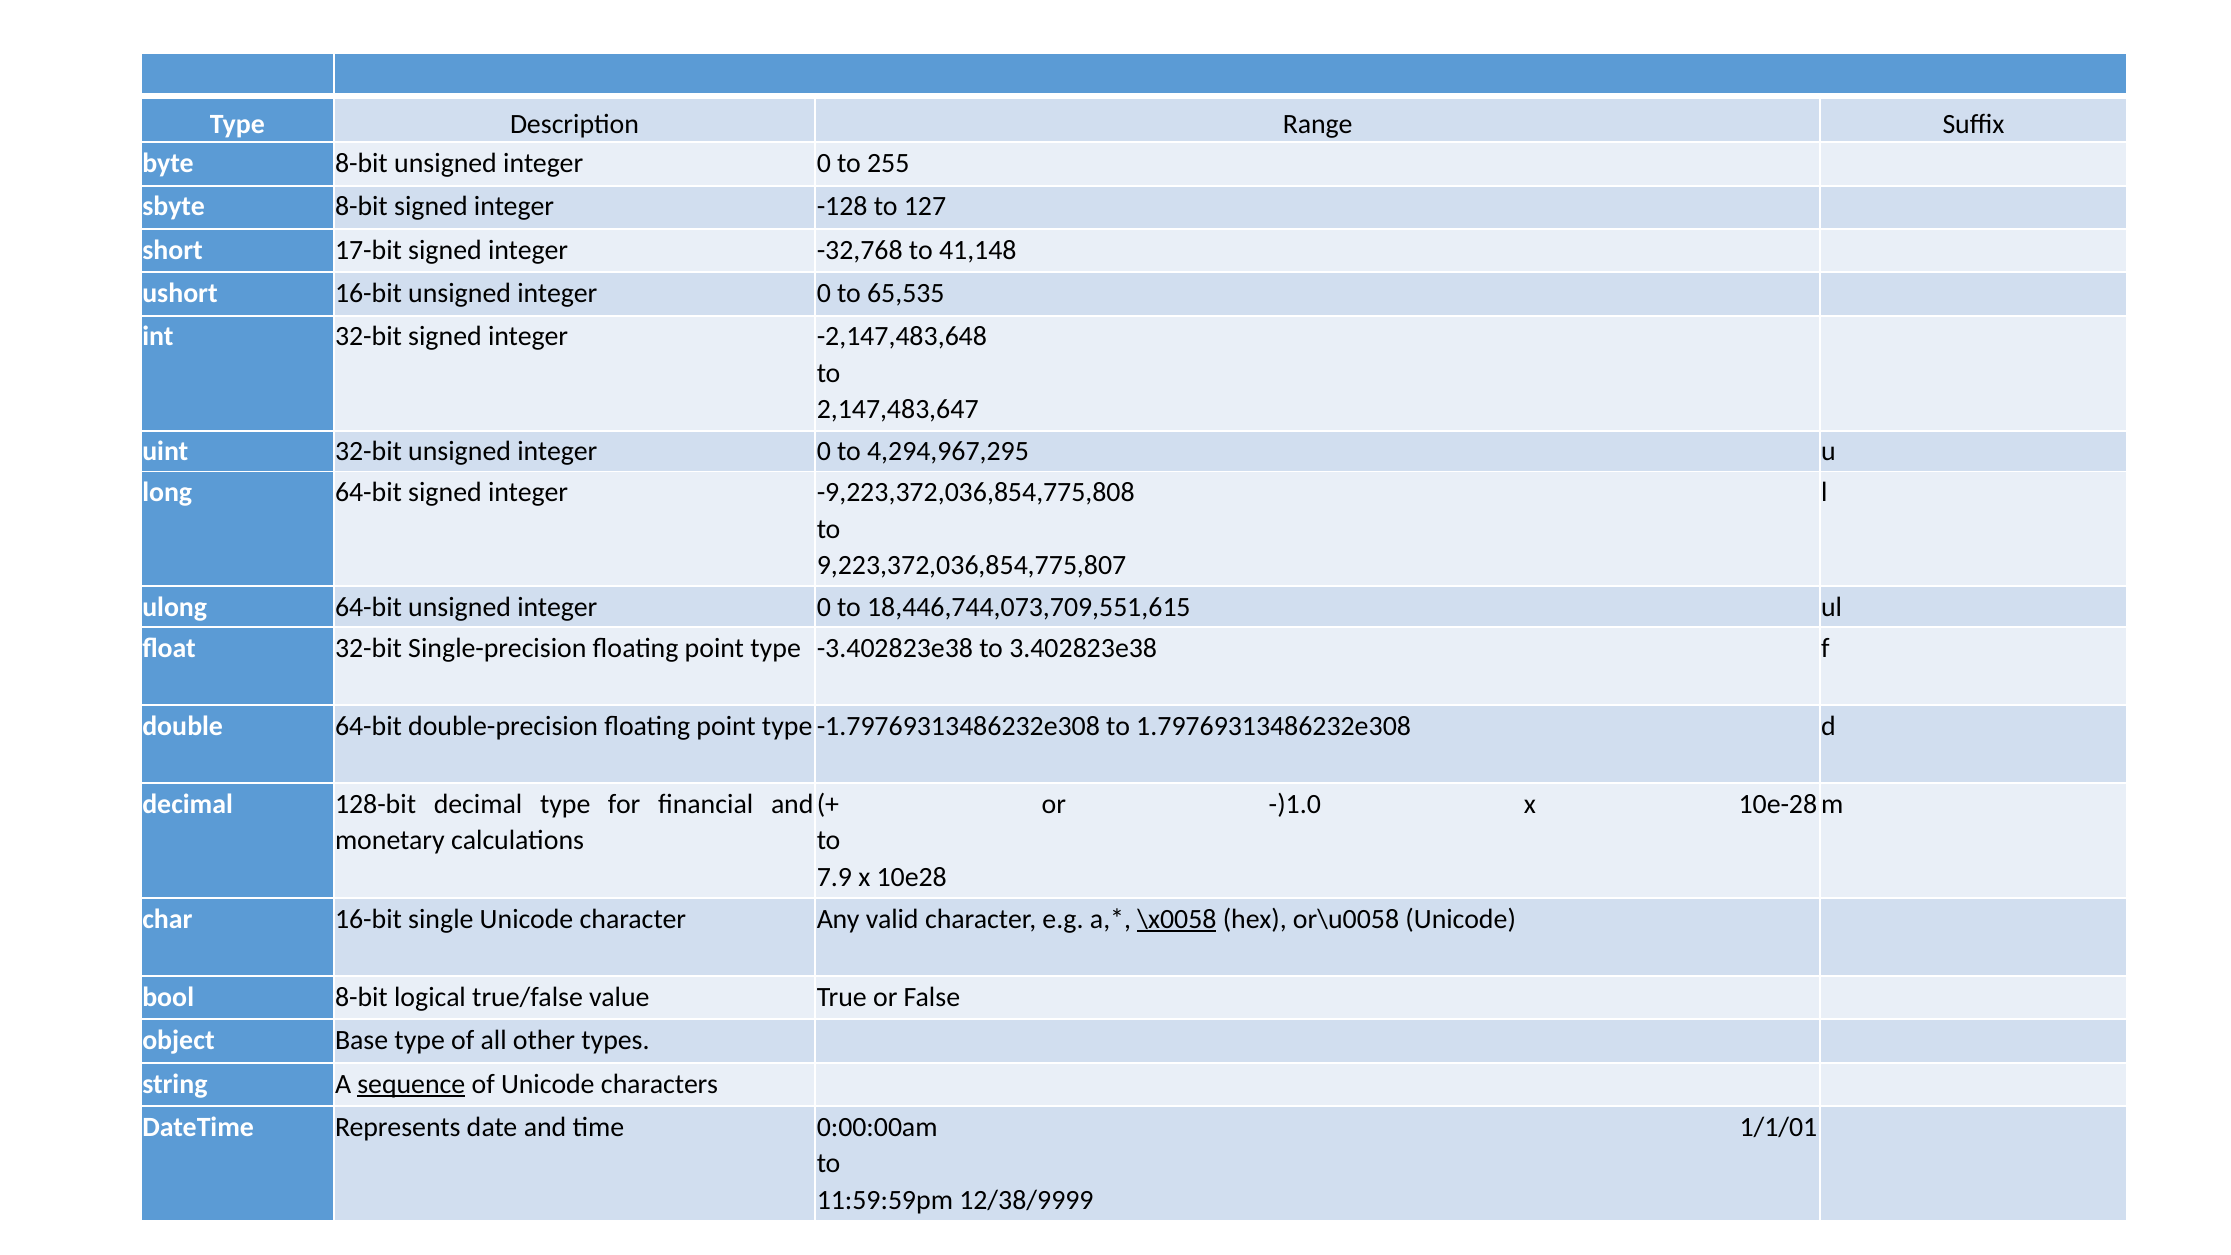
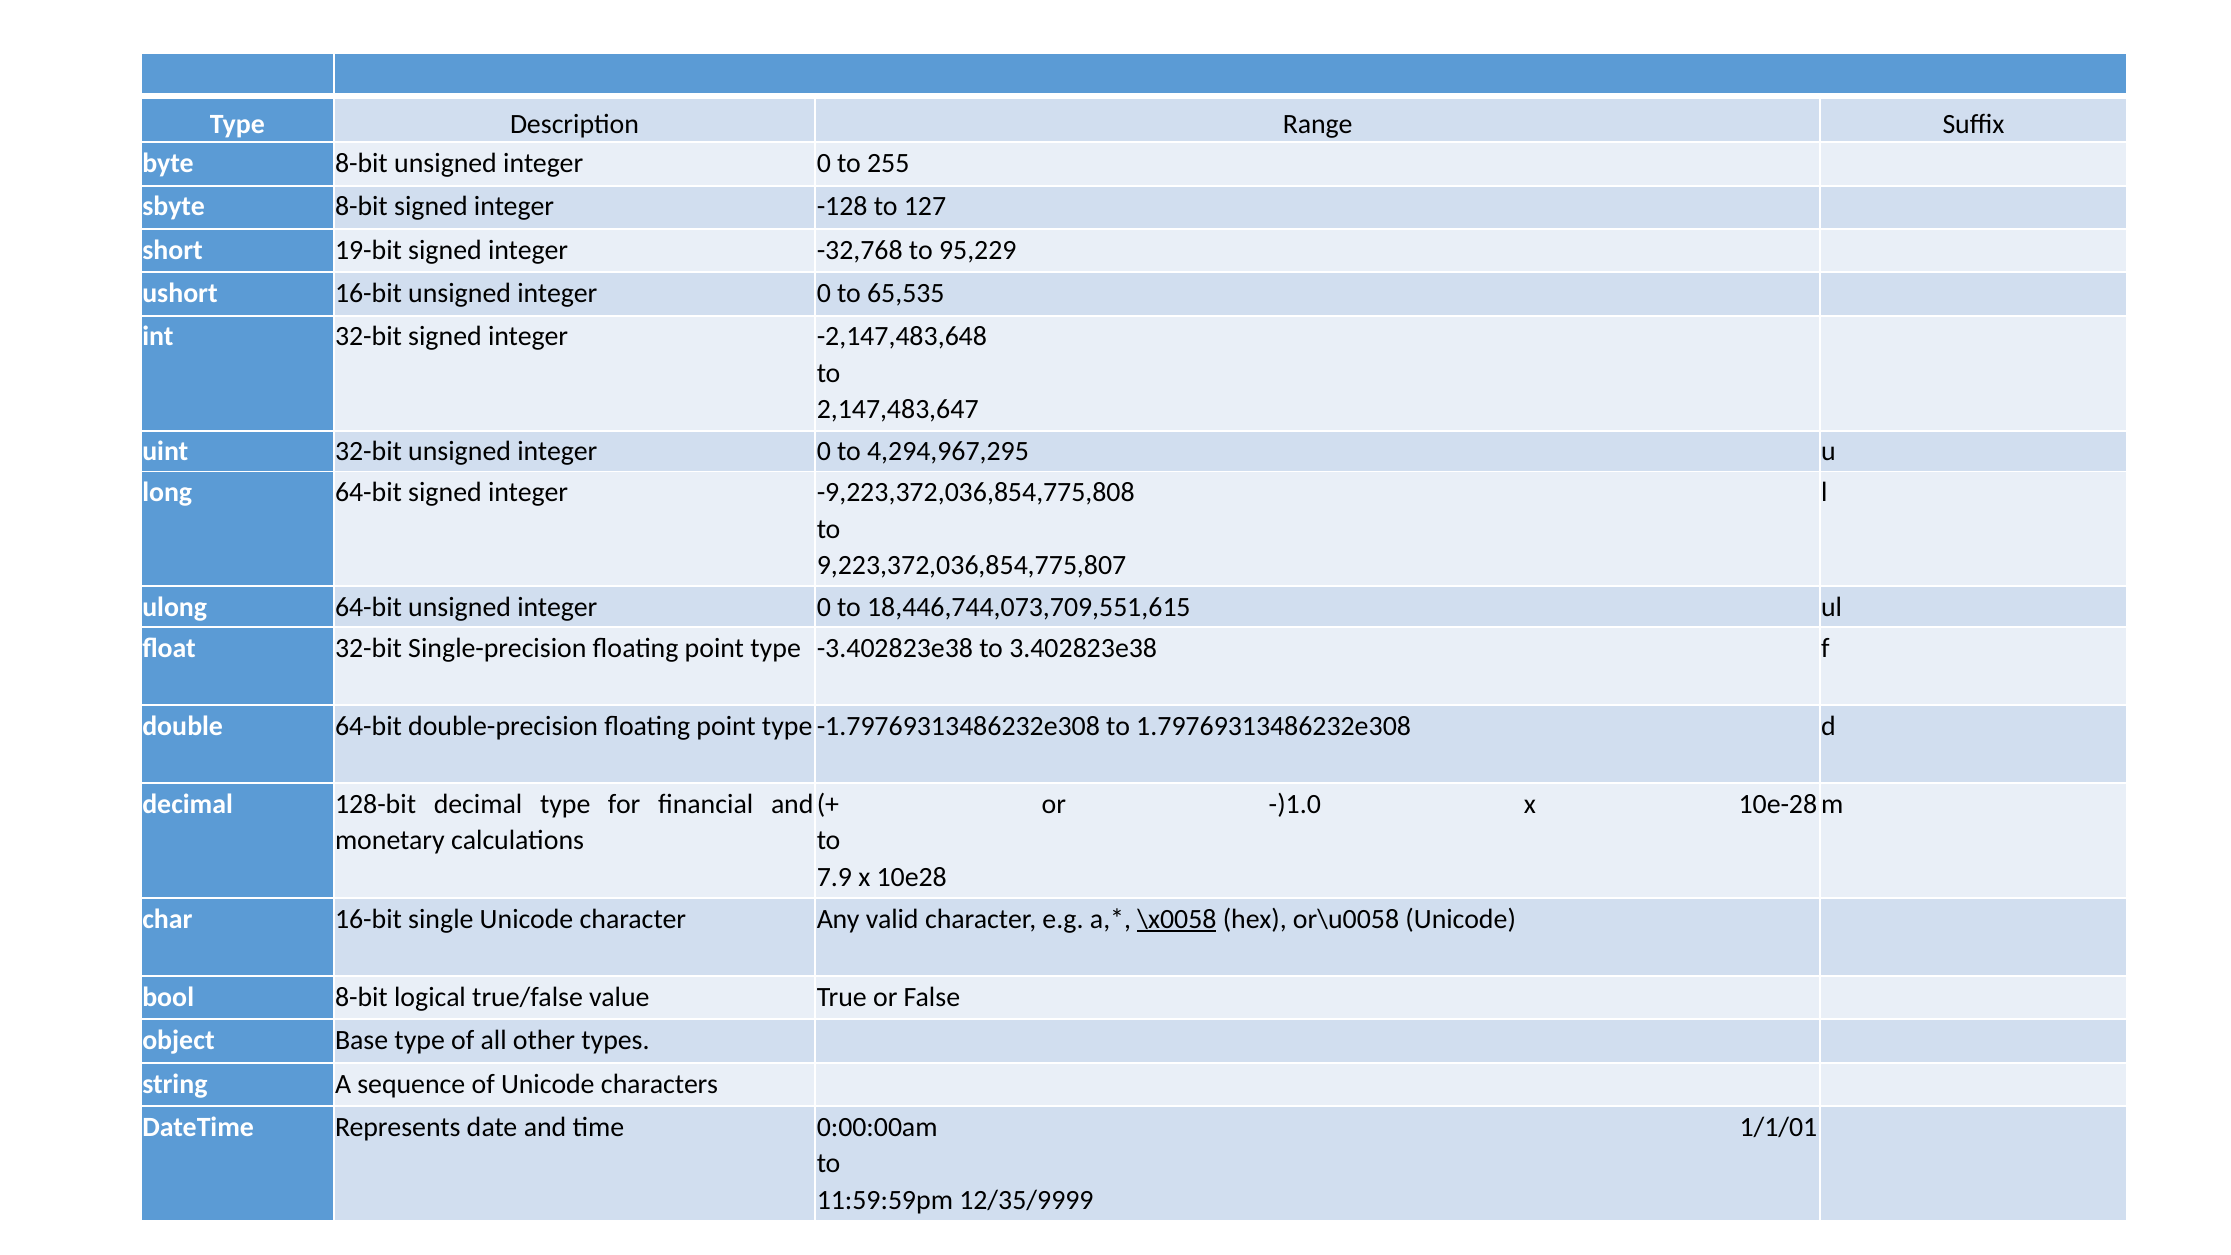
17-bit: 17-bit -> 19-bit
41,148: 41,148 -> 95,229
sequence underline: present -> none
12/38/9999: 12/38/9999 -> 12/35/9999
